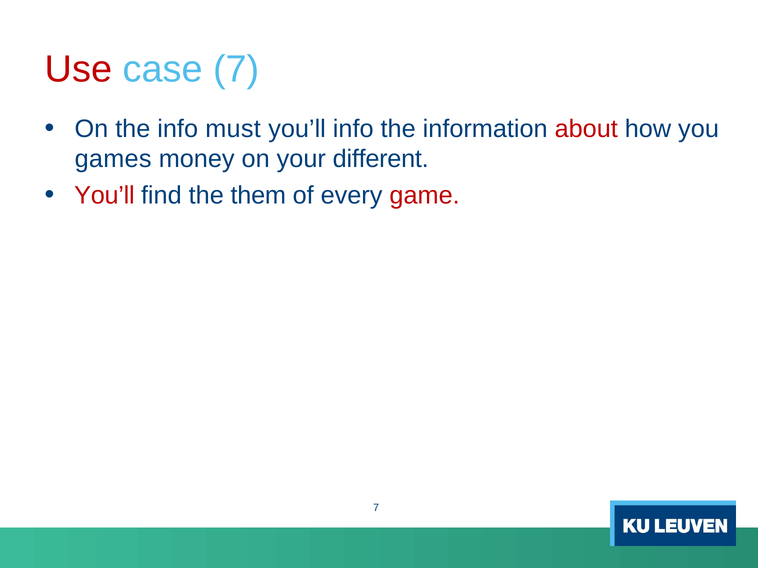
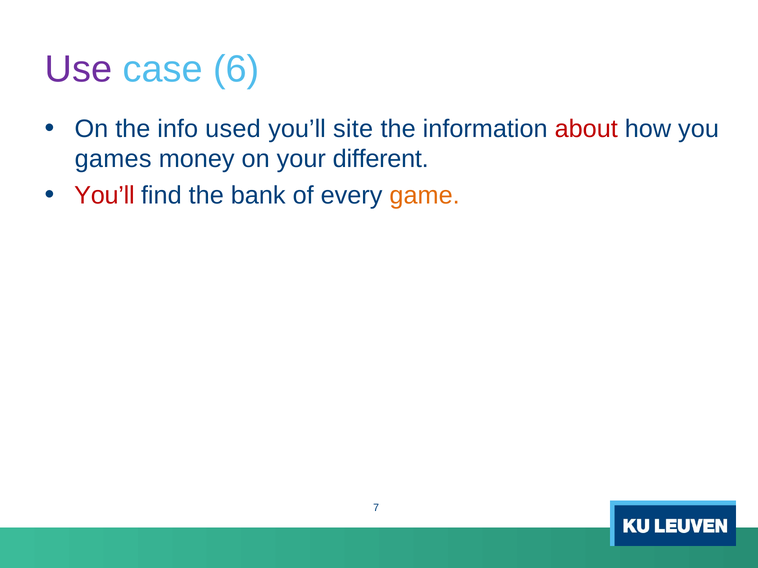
Use colour: red -> purple
case 7: 7 -> 6
must: must -> used
you’ll info: info -> site
them: them -> bank
game colour: red -> orange
